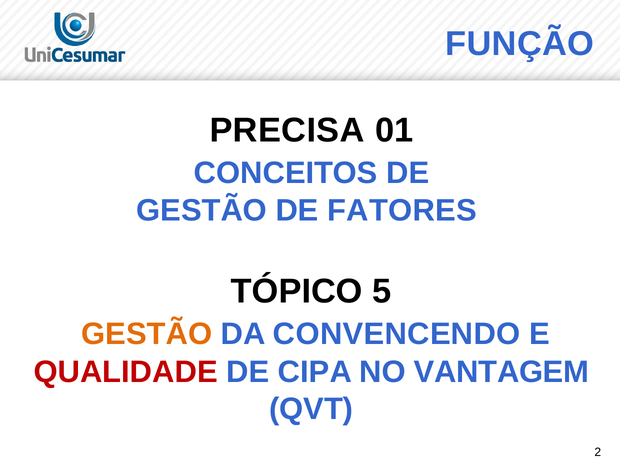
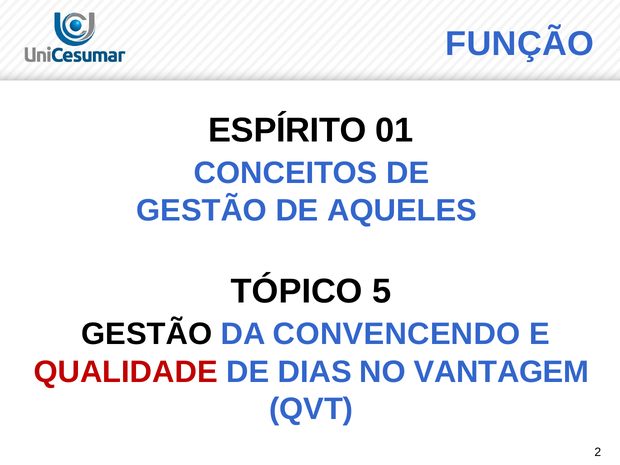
PRECISA: PRECISA -> ESPÍRITO
FATORES: FATORES -> AQUELES
GESTÃO at (147, 334) colour: orange -> black
CIPA: CIPA -> DIAS
